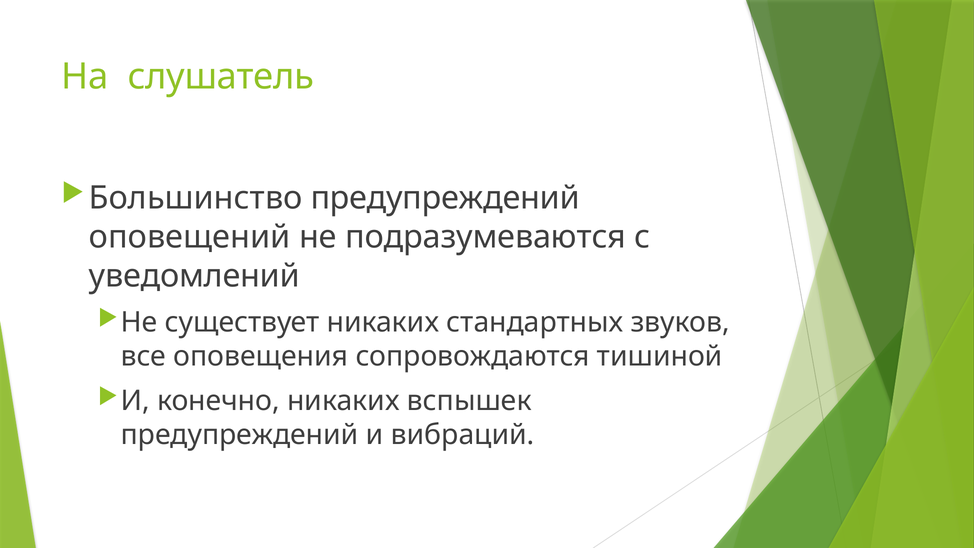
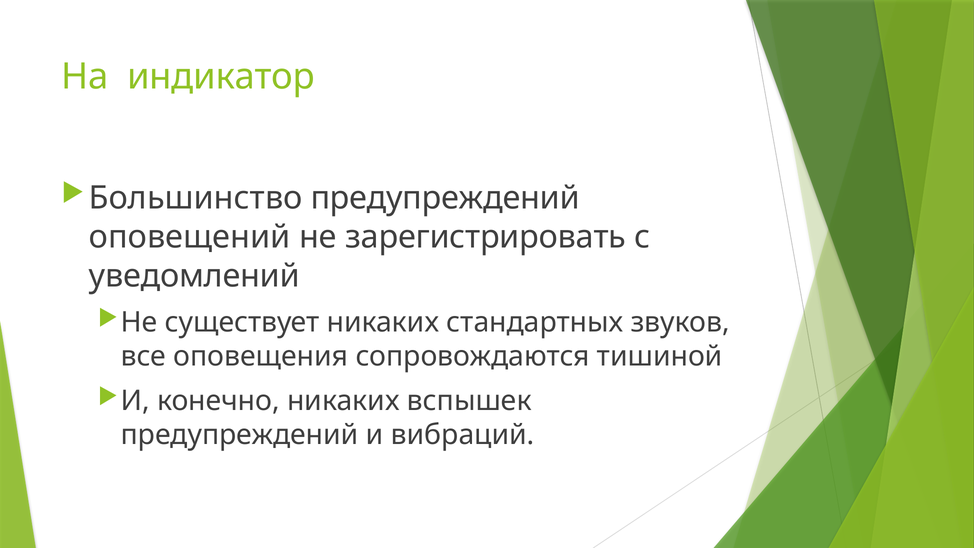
слушатель: слушатель -> индикатор
подразумеваются: подразумеваются -> зарегистрировать
